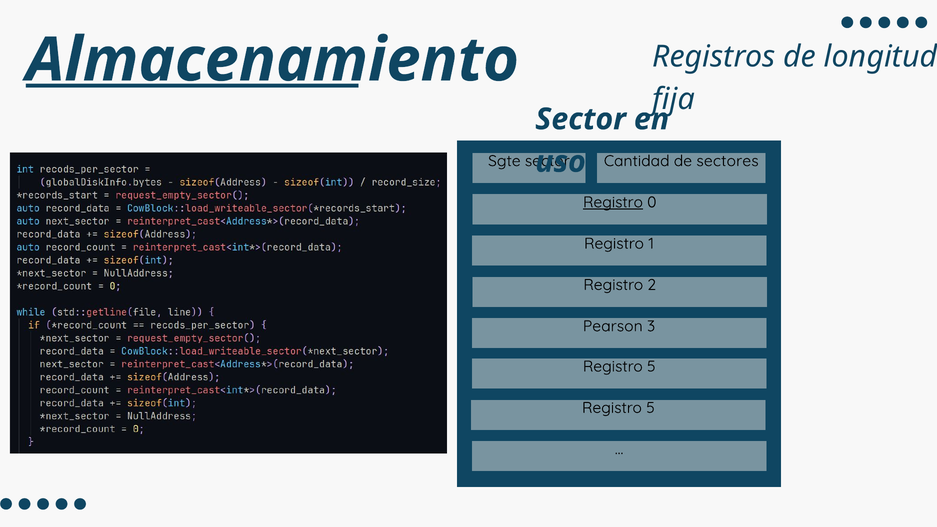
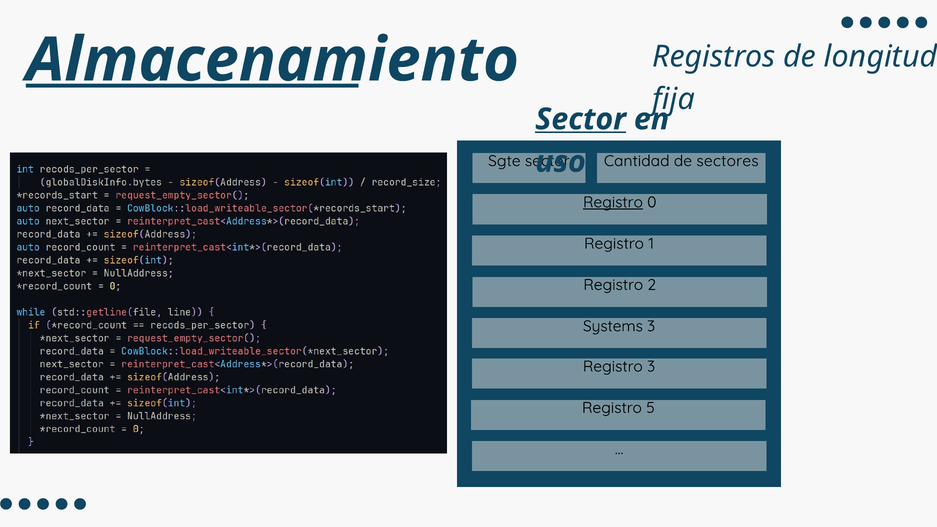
Sector at (581, 119) underline: none -> present
Pearson: Pearson -> Systems
5 at (651, 366): 5 -> 3
